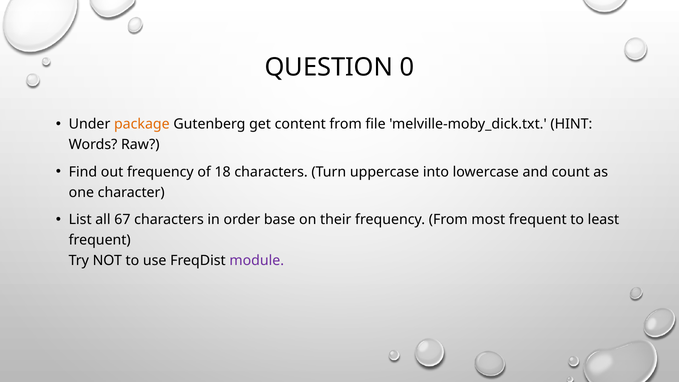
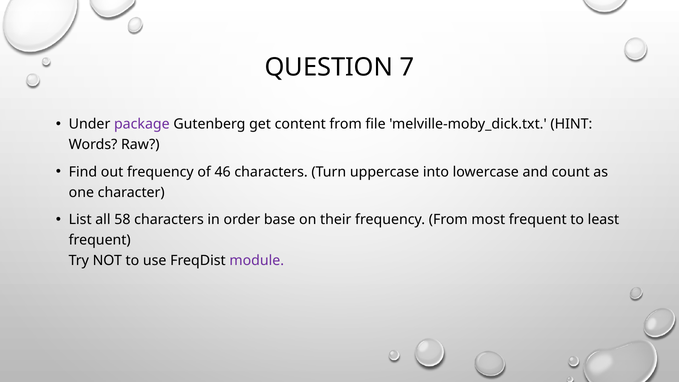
0: 0 -> 7
package colour: orange -> purple
18: 18 -> 46
67: 67 -> 58
